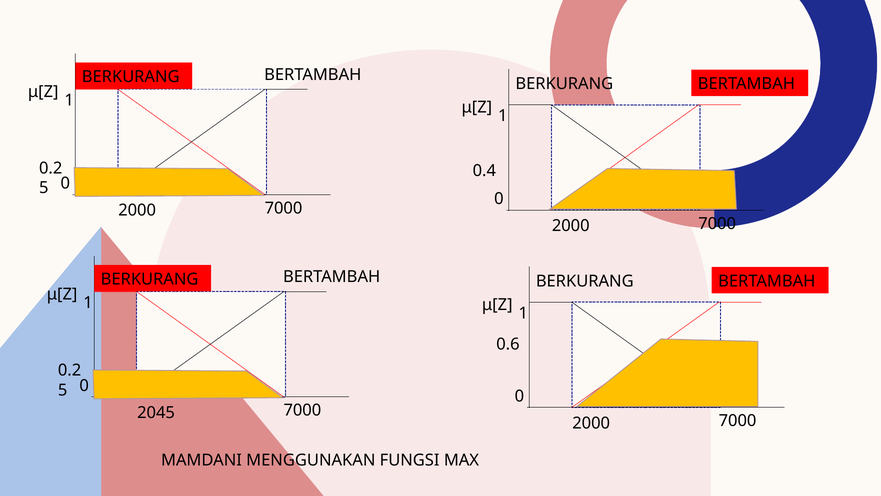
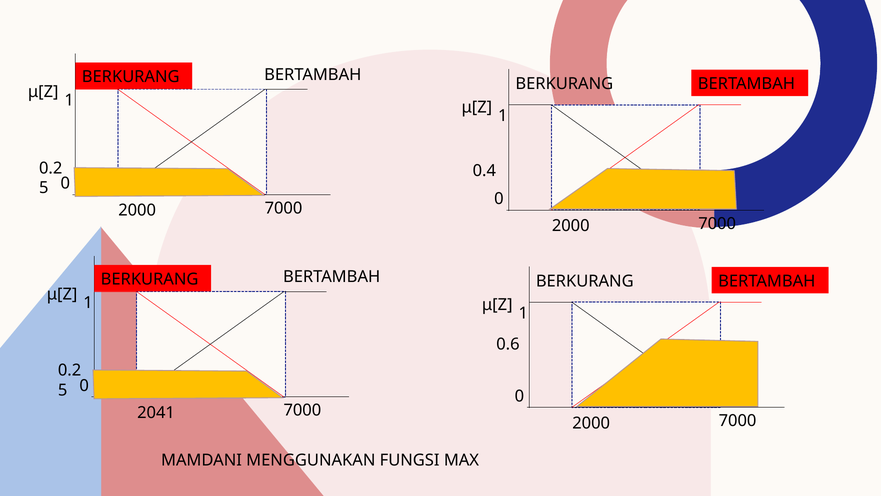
2045: 2045 -> 2041
